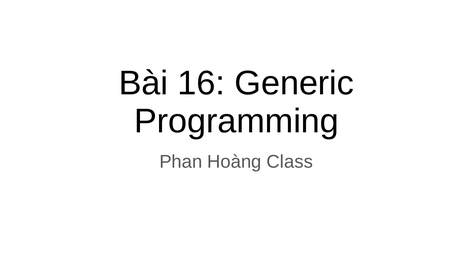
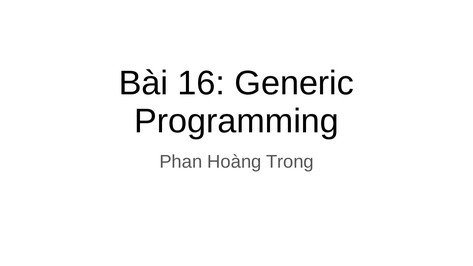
Class: Class -> Trong
